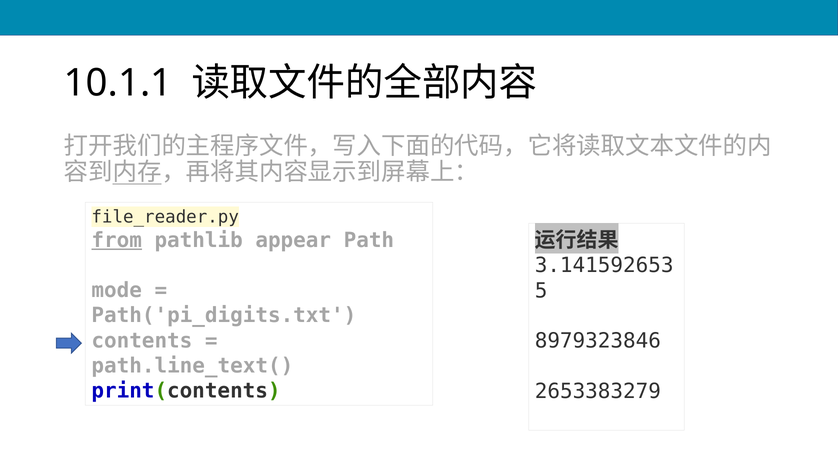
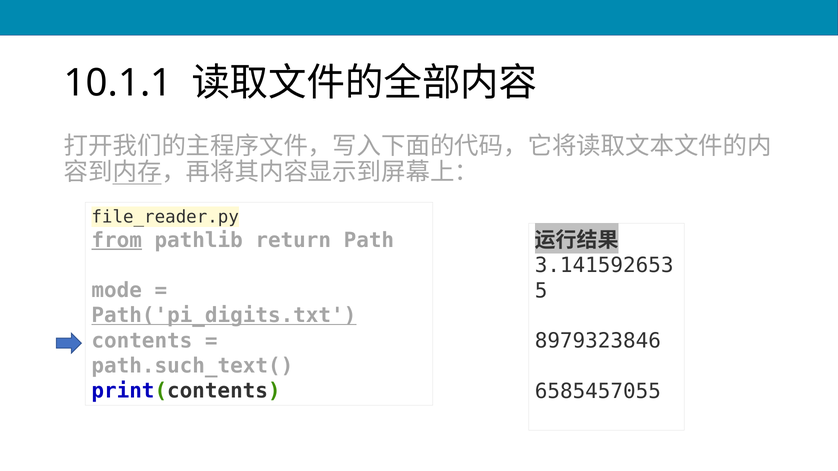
appear: appear -> return
Path('pi_digits.txt underline: none -> present
path.line_text(: path.line_text( -> path.such_text(
2653383279: 2653383279 -> 6585457055
